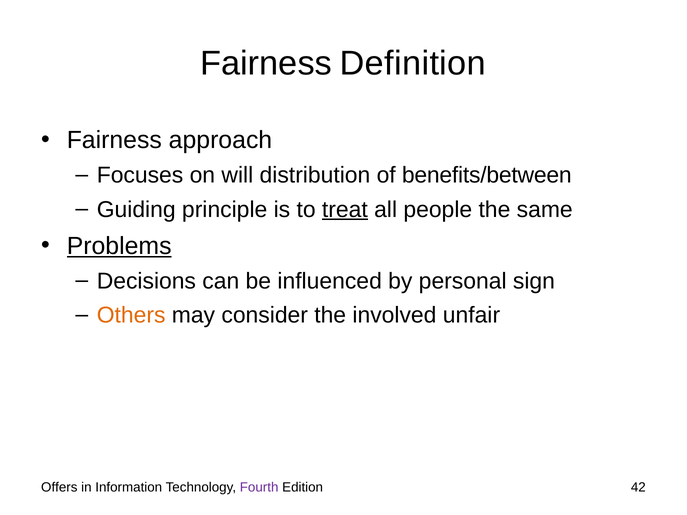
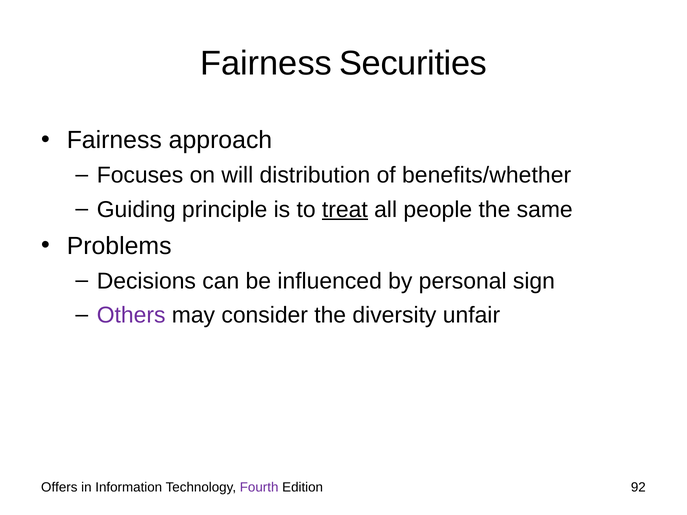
Definition: Definition -> Securities
benefits/between: benefits/between -> benefits/whether
Problems underline: present -> none
Others colour: orange -> purple
involved: involved -> diversity
42: 42 -> 92
